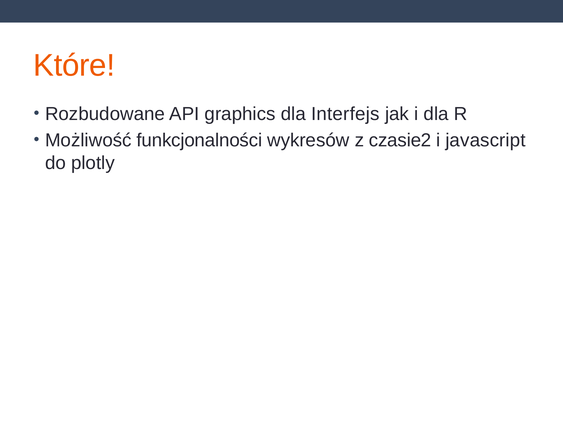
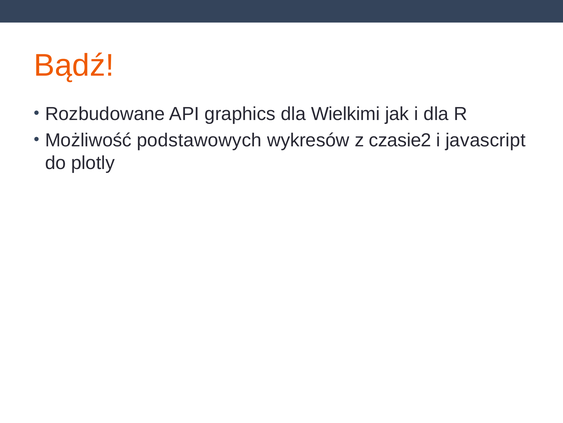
Które: Które -> Bądź
Interfejs: Interfejs -> Wielkimi
funkcjonalności: funkcjonalności -> podstawowych
